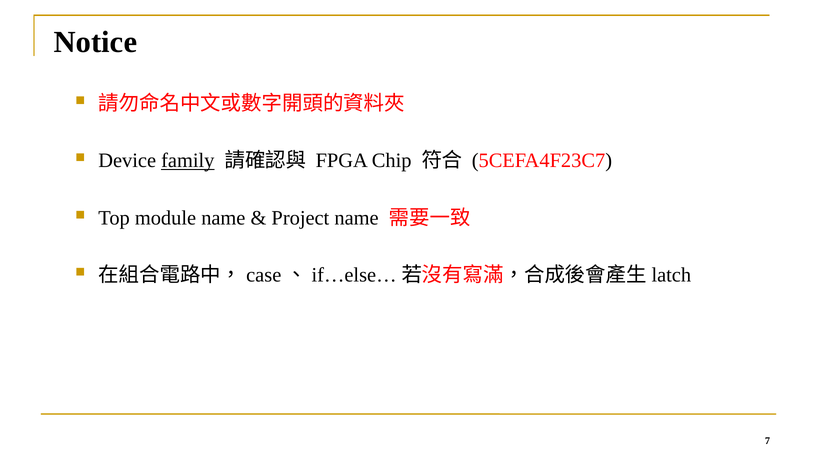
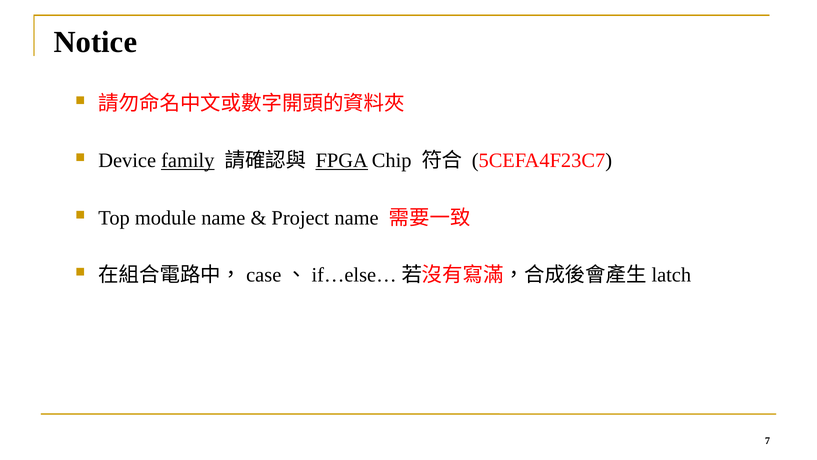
FPGA underline: none -> present
